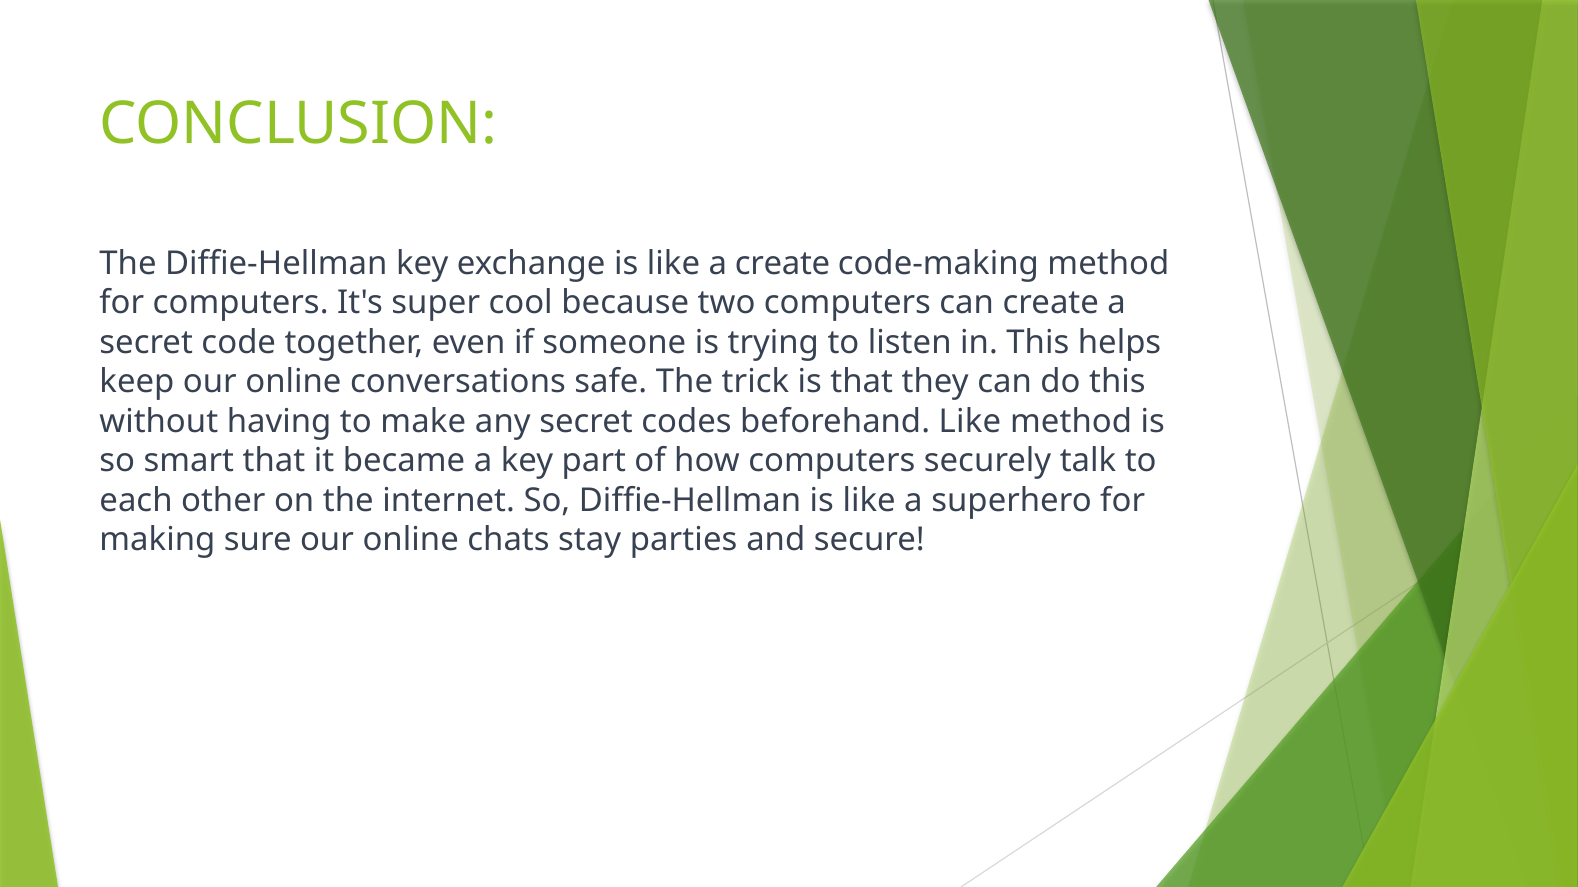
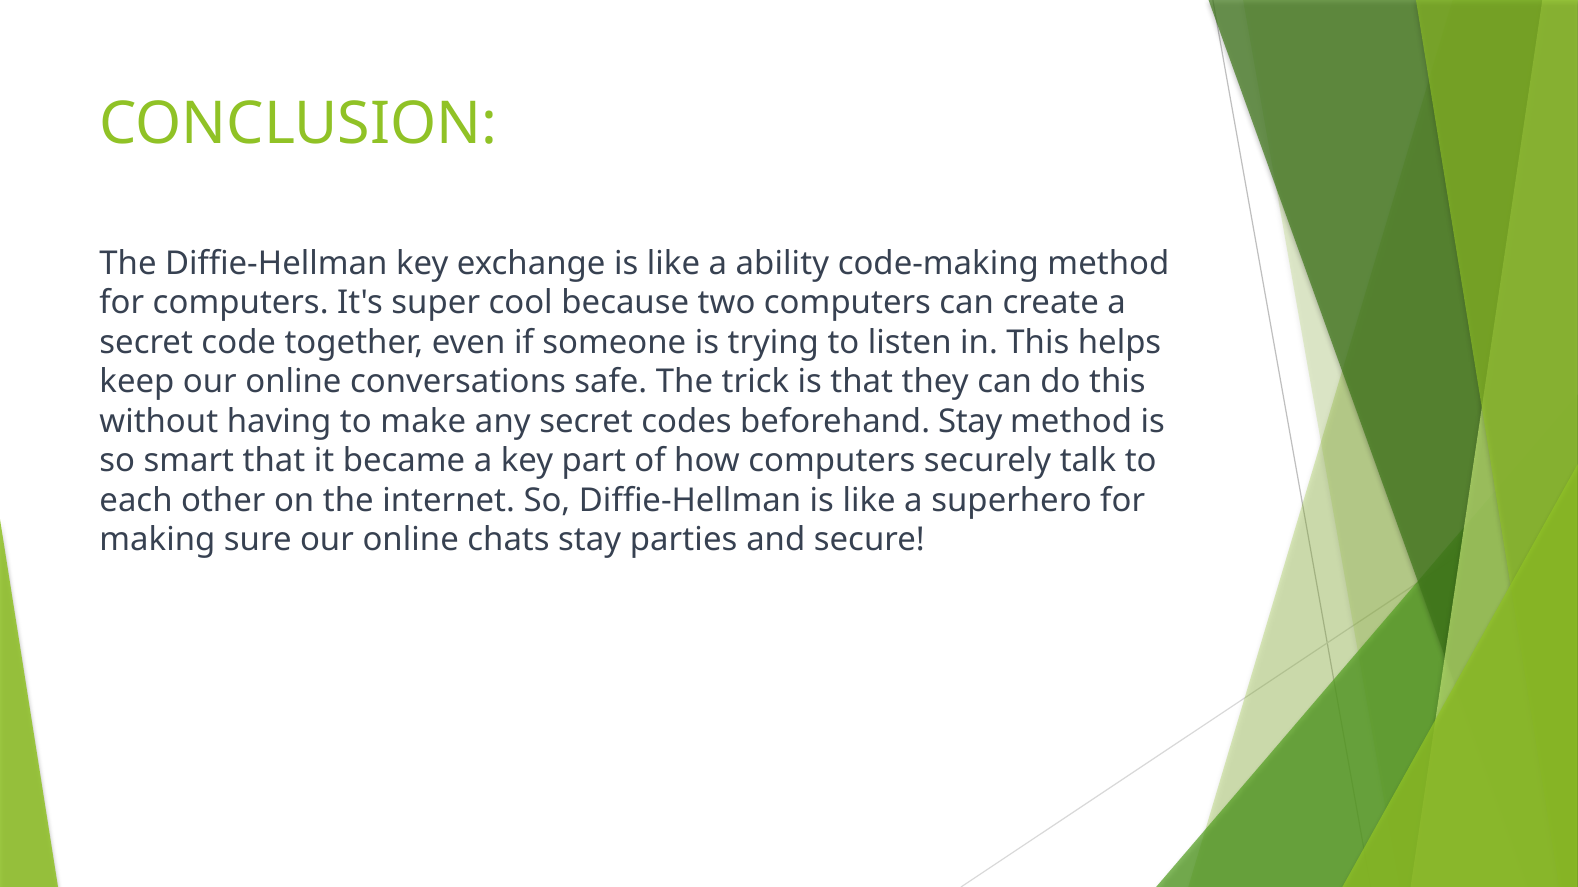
a create: create -> ability
beforehand Like: Like -> Stay
